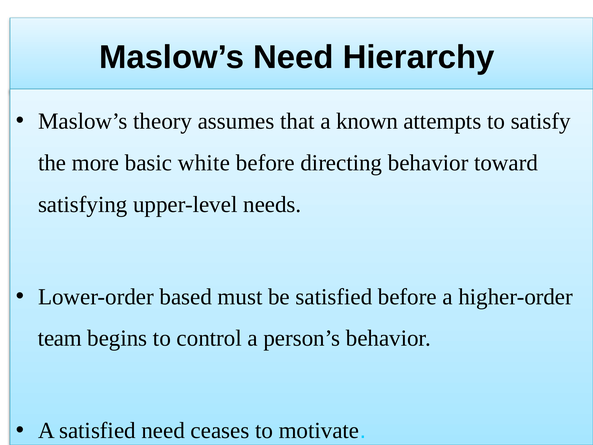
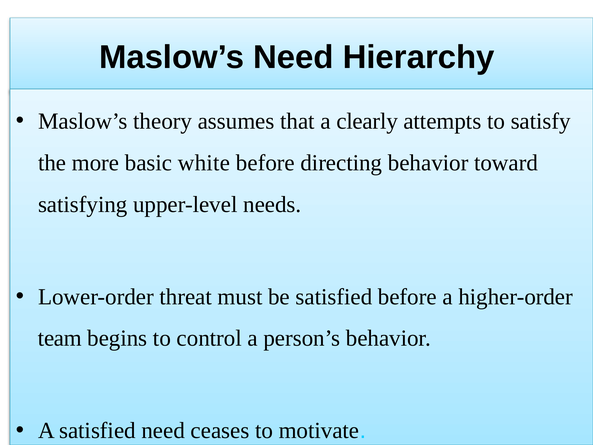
known: known -> clearly
based: based -> threat
